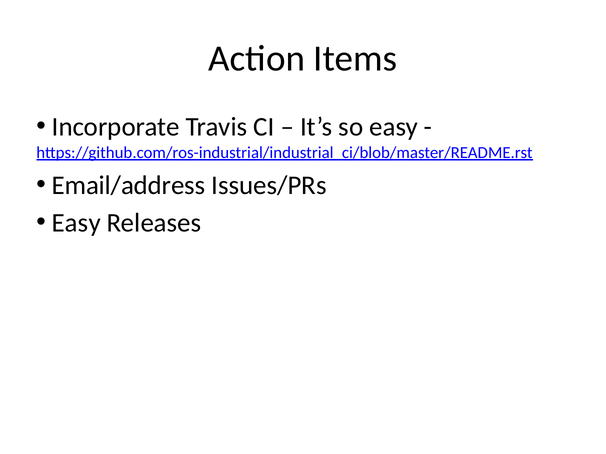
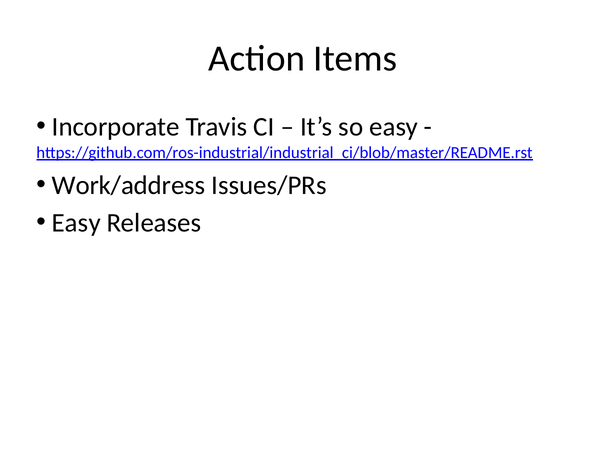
Email/address: Email/address -> Work/address
